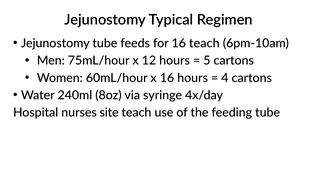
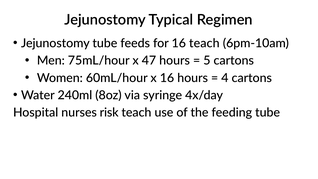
12: 12 -> 47
site: site -> risk
